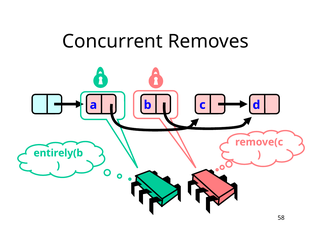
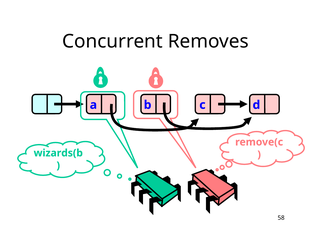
entirely(b: entirely(b -> wizards(b
